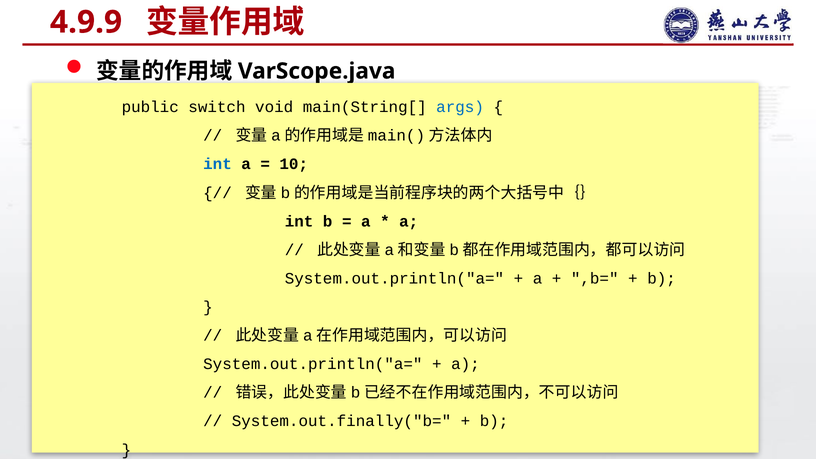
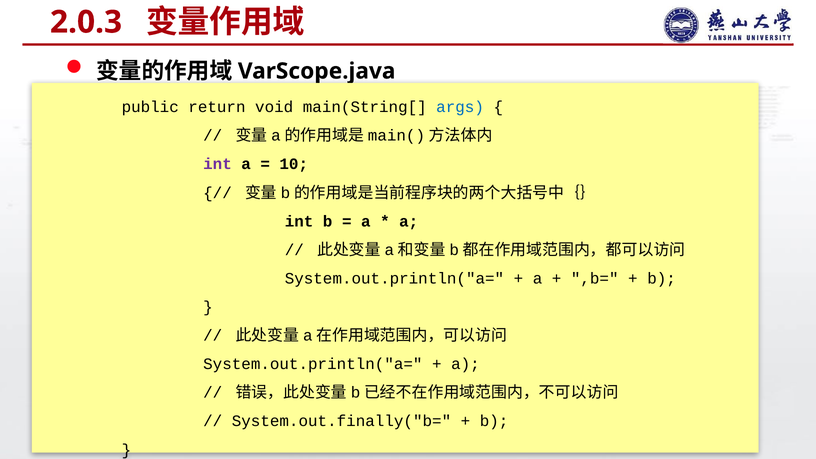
4.9.9: 4.9.9 -> 2.0.3
switch: switch -> return
int at (218, 164) colour: blue -> purple
